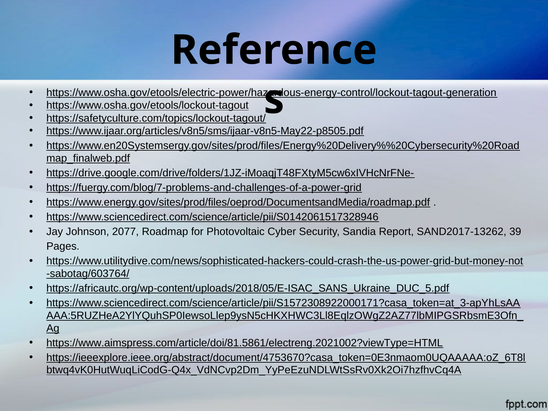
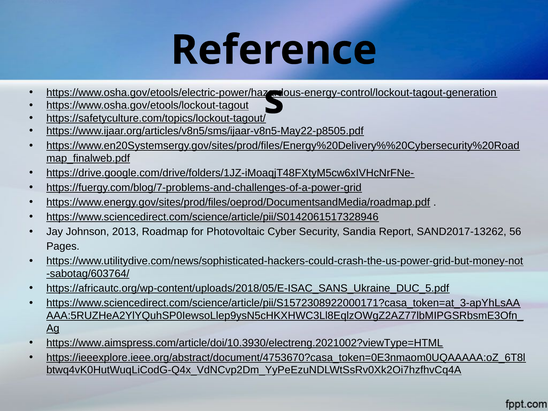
2077: 2077 -> 2013
39: 39 -> 56
https://www.aimspress.com/article/doi/81.5861/electreng.2021002?viewType=HTML: https://www.aimspress.com/article/doi/81.5861/electreng.2021002?viewType=HTML -> https://www.aimspress.com/article/doi/10.3930/electreng.2021002?viewType=HTML
